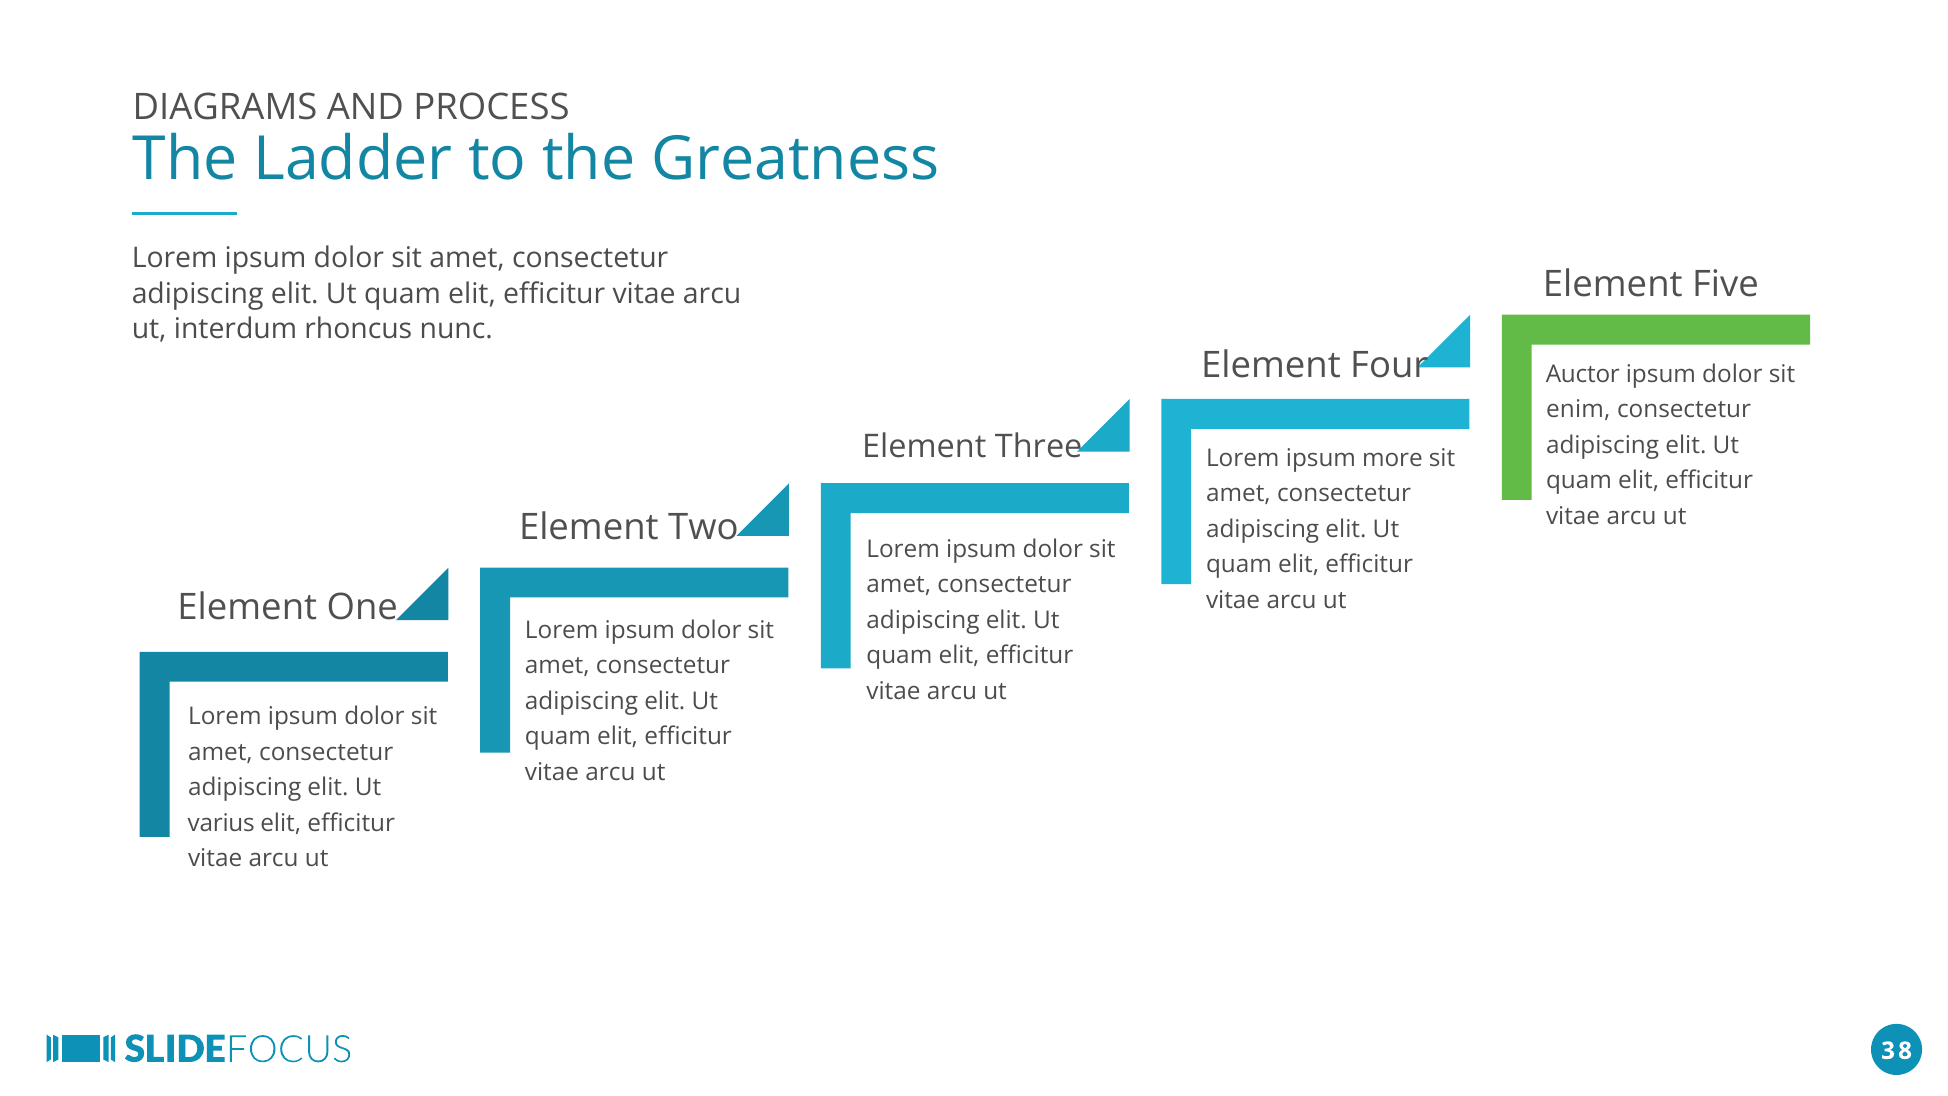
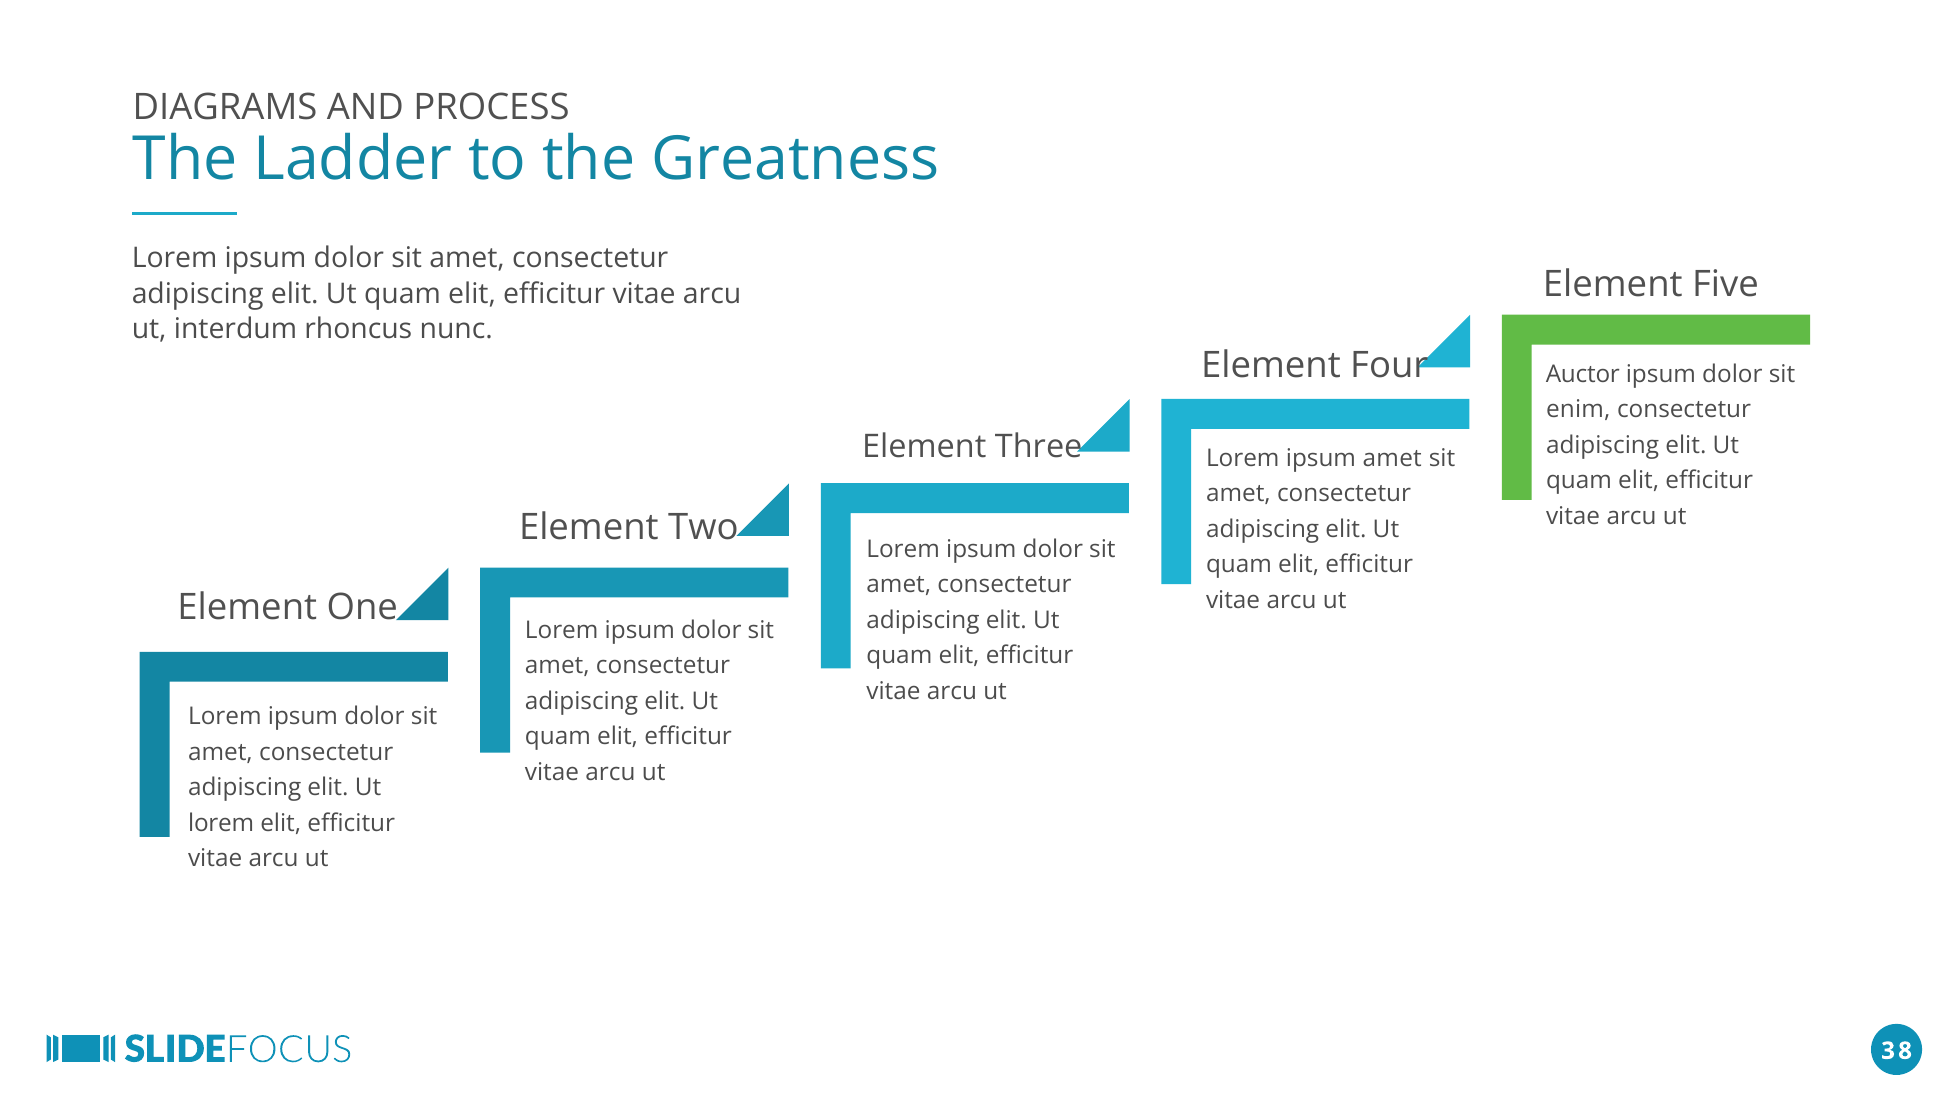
ipsum more: more -> amet
varius at (221, 823): varius -> lorem
